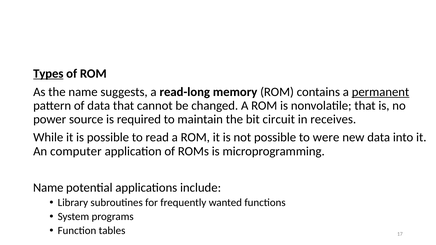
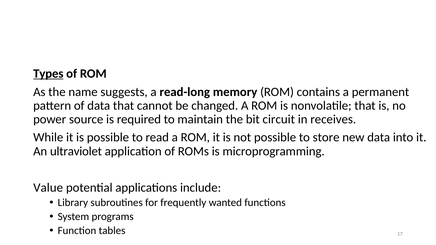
permanent underline: present -> none
were: were -> store
computer: computer -> ultraviolet
Name at (48, 188): Name -> Value
